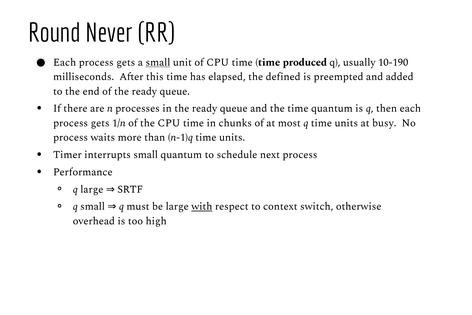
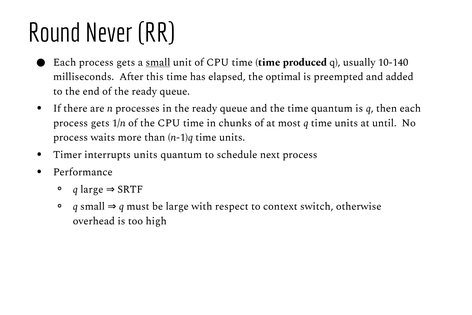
10-190: 10-190 -> 10-140
defined: defined -> optimal
busy: busy -> until
interrupts small: small -> units
with underline: present -> none
